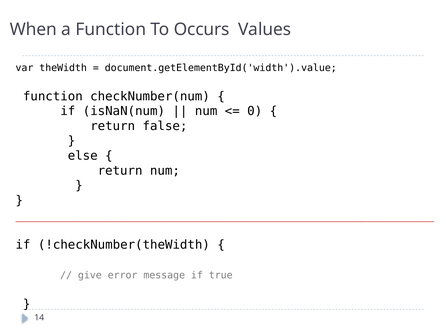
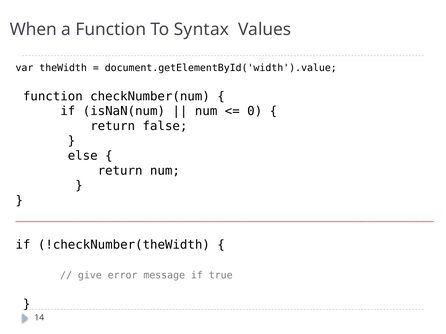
Occurs: Occurs -> Syntax
